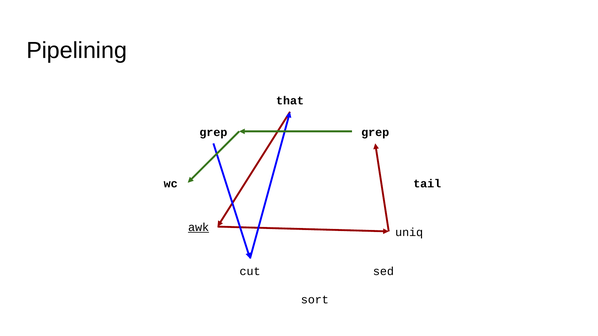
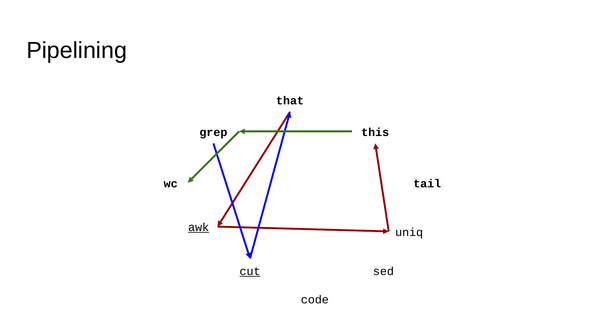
grep grep: grep -> this
cut underline: none -> present
sort: sort -> code
